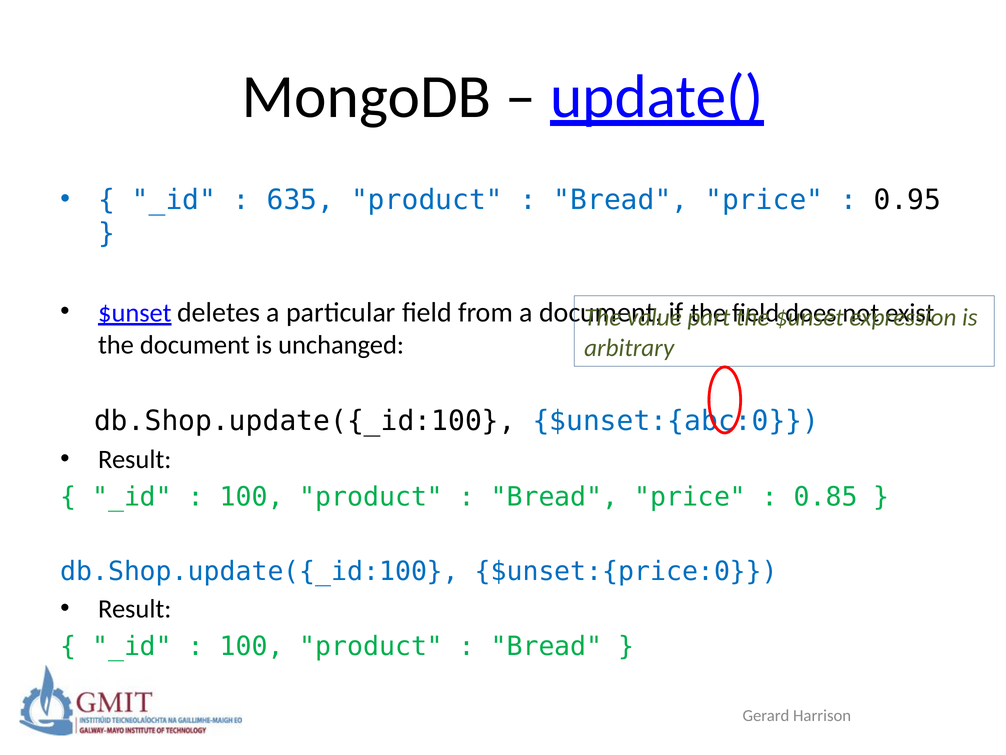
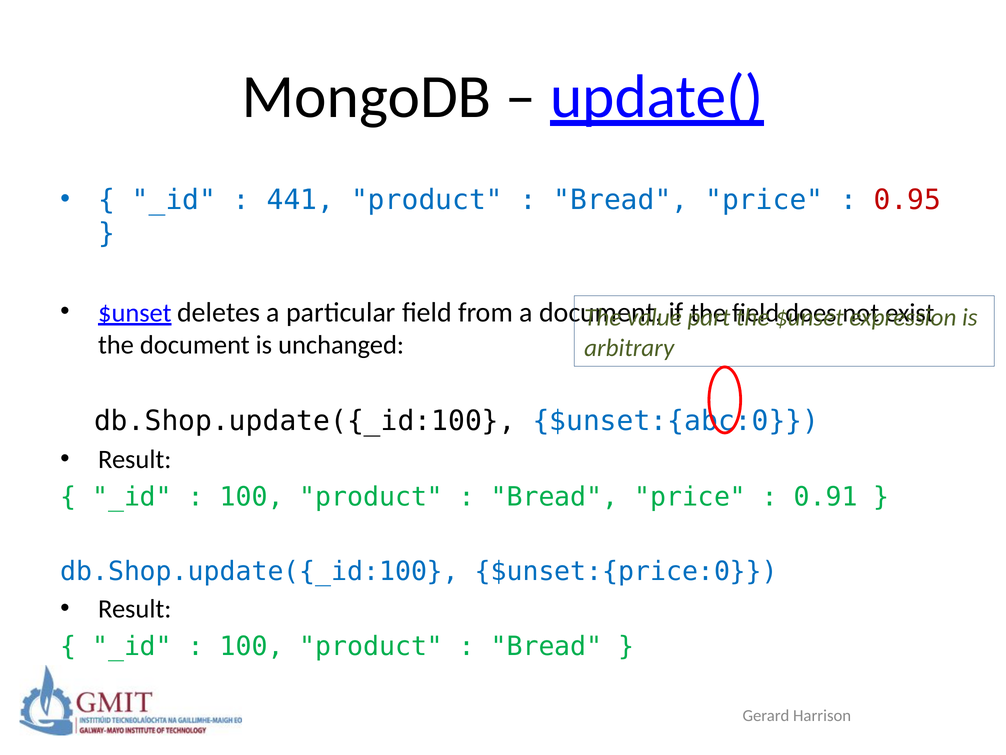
635: 635 -> 441
0.95 colour: black -> red
0.85: 0.85 -> 0.91
